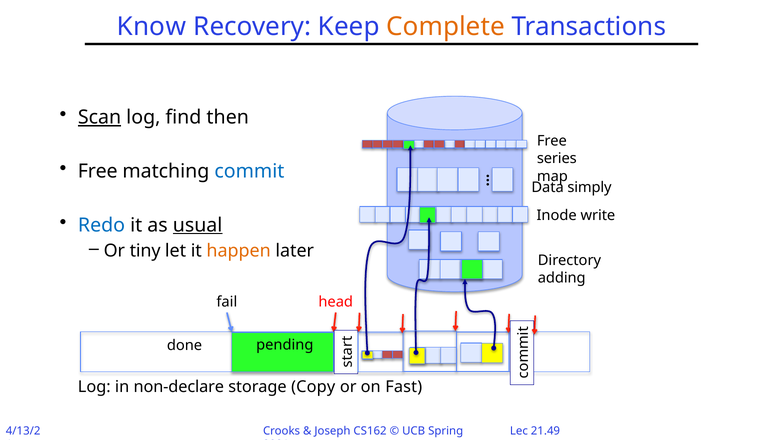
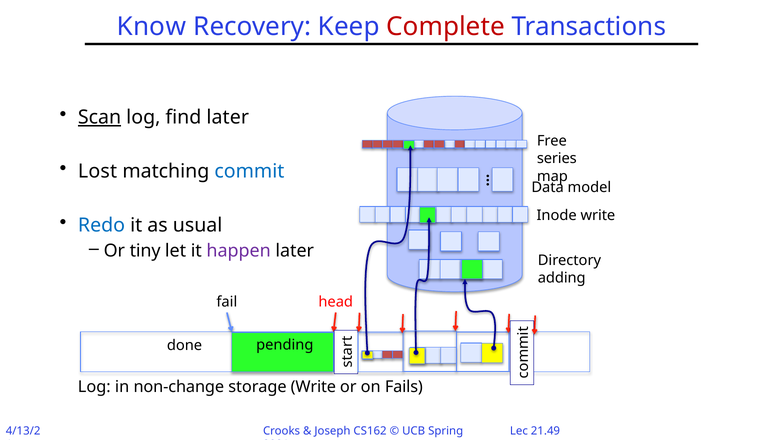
Complete colour: orange -> red
find then: then -> later
Free at (98, 171): Free -> Lost
simply: simply -> model
usual underline: present -> none
happen colour: orange -> purple
non-declare: non-declare -> non-change
storage Copy: Copy -> Write
Fast: Fast -> Fails
